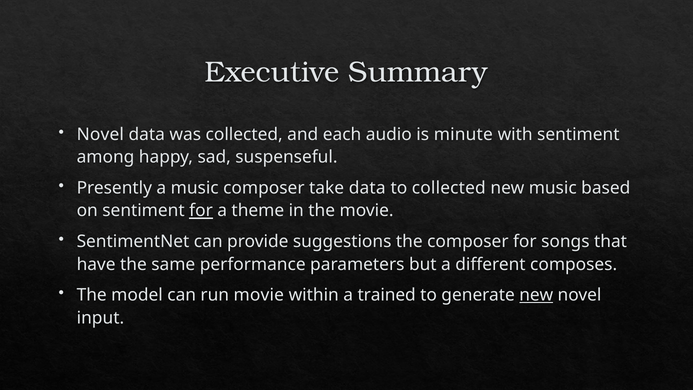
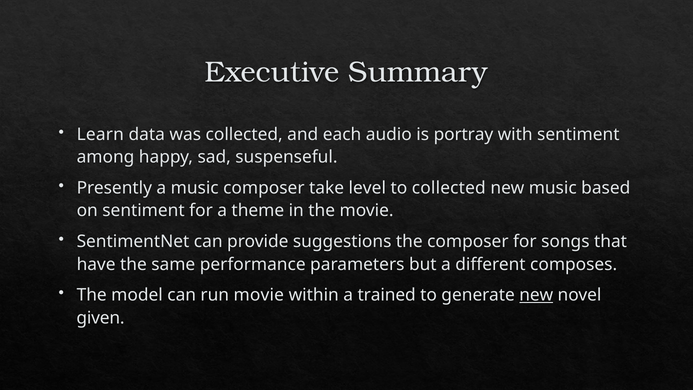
Novel at (100, 134): Novel -> Learn
minute: minute -> portray
take data: data -> level
for at (201, 211) underline: present -> none
input: input -> given
